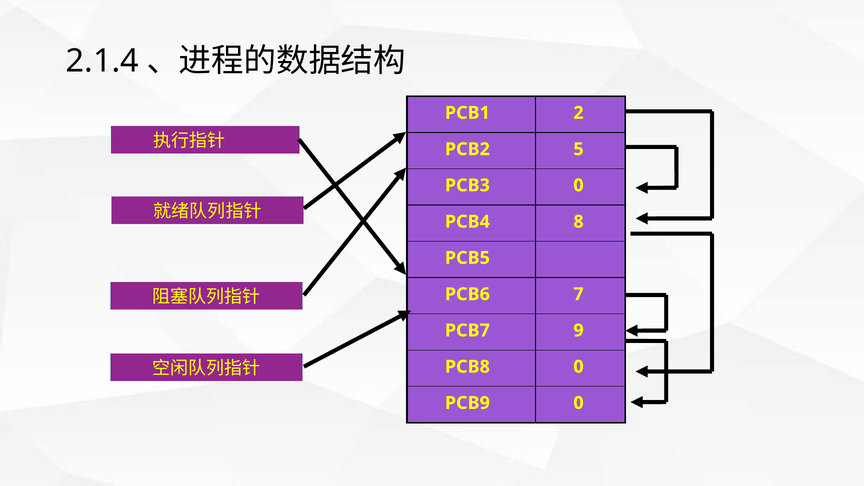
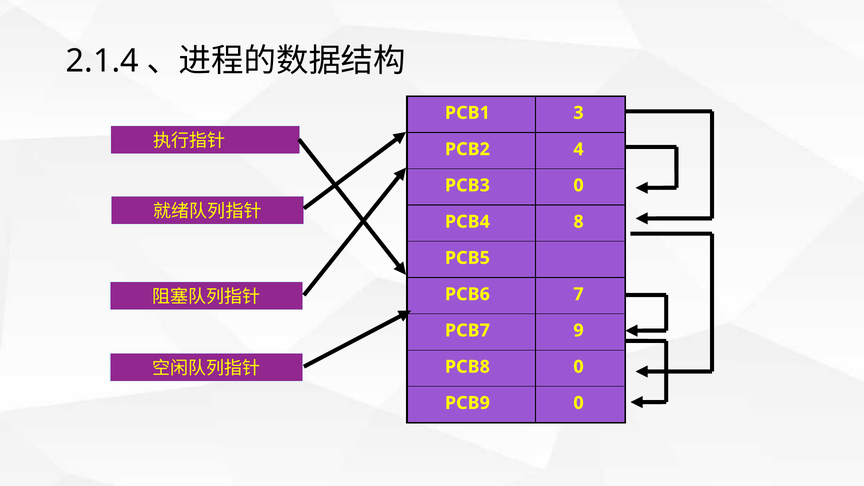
2: 2 -> 3
5: 5 -> 4
